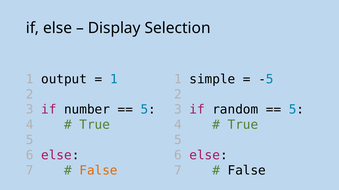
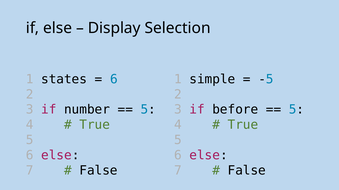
output: output -> states
1 at (114, 79): 1 -> 6
random: random -> before
False at (99, 171) colour: orange -> black
